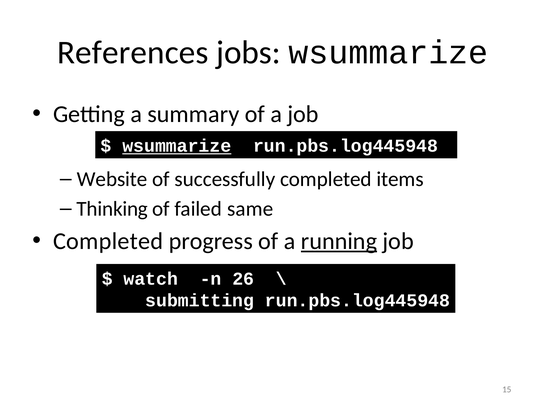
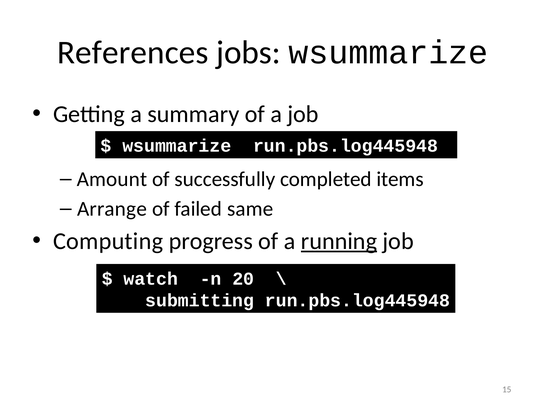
wsummarize at (177, 146) underline: present -> none
Website: Website -> Amount
Thinking: Thinking -> Arrange
Completed at (108, 241): Completed -> Computing
26: 26 -> 20
